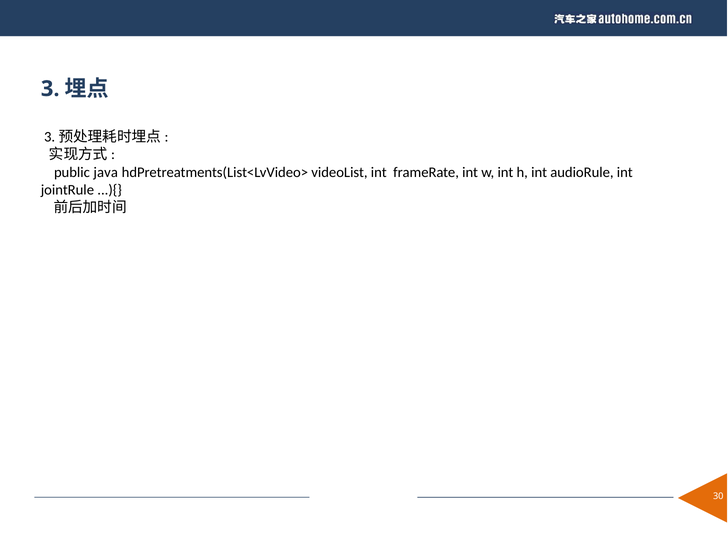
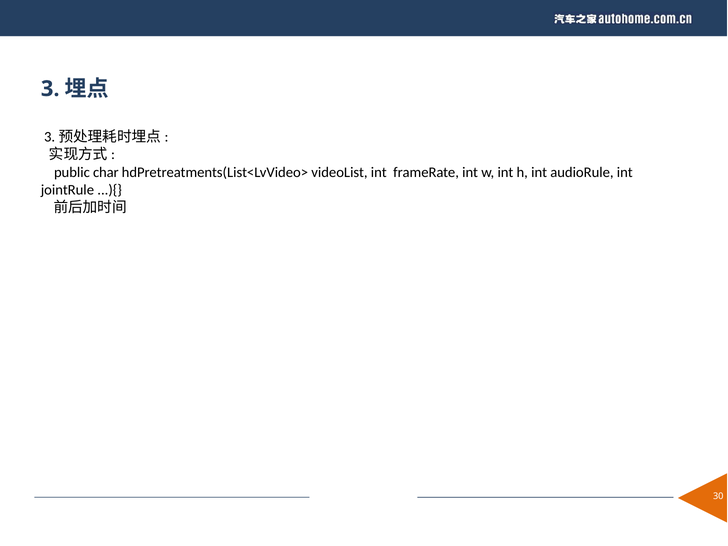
java: java -> char
